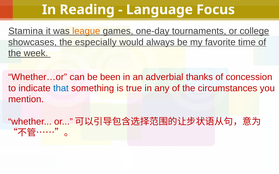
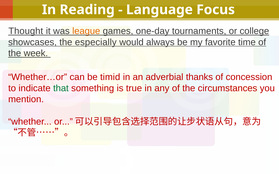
Stamina: Stamina -> Thought
been: been -> timid
that colour: blue -> green
